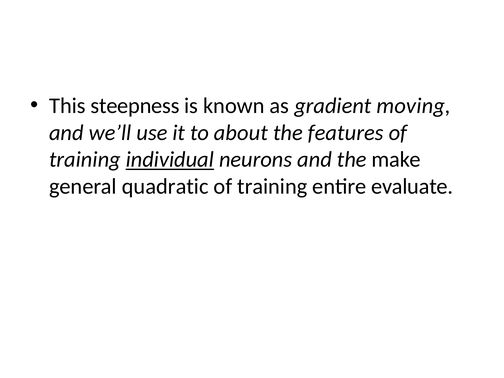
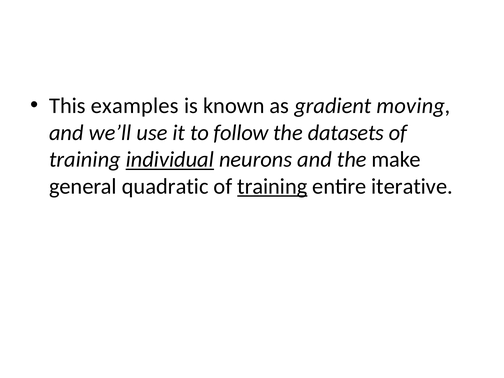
steepness: steepness -> examples
about: about -> follow
features: features -> datasets
training at (272, 186) underline: none -> present
evaluate: evaluate -> iterative
